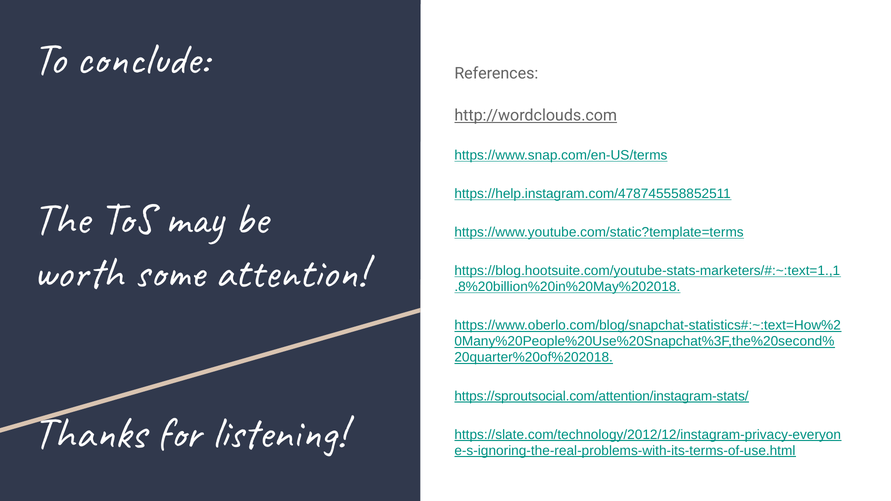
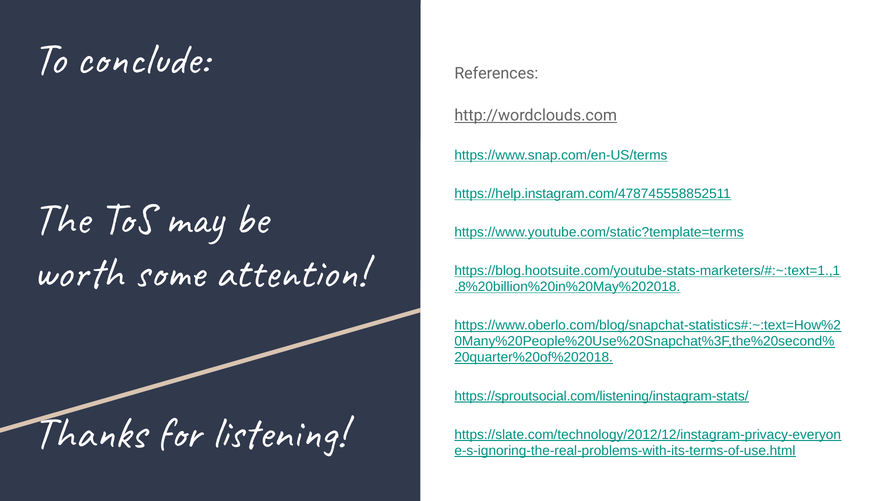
https://sproutsocial.com/attention/instagram-stats/: https://sproutsocial.com/attention/instagram-stats/ -> https://sproutsocial.com/listening/instagram-stats/
